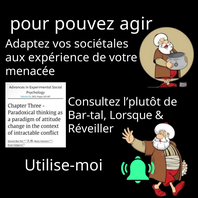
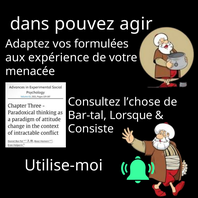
pour: pour -> dans
sociétales: sociétales -> formulées
l’plutôt: l’plutôt -> l’chose
Réveiller: Réveiller -> Consiste
